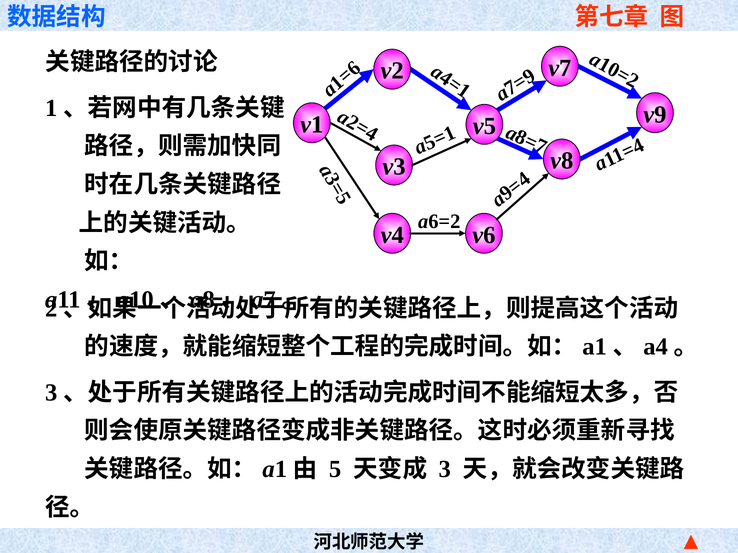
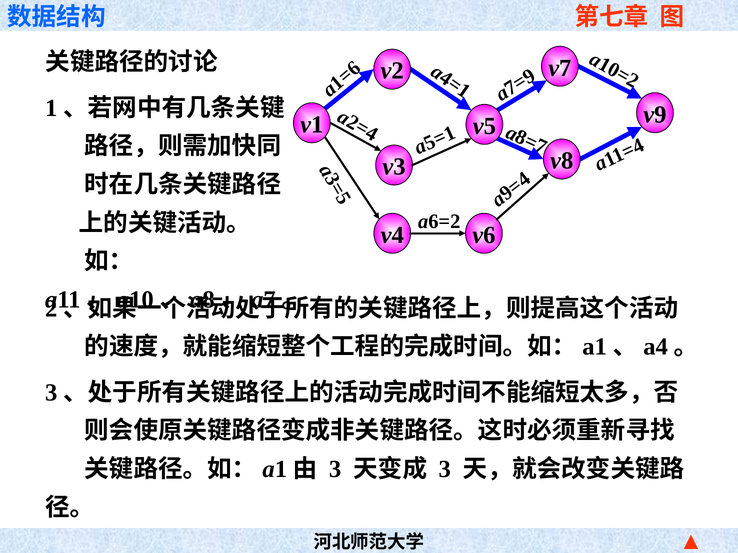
5 at (335, 470): 5 -> 3
